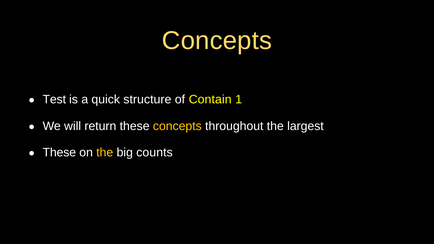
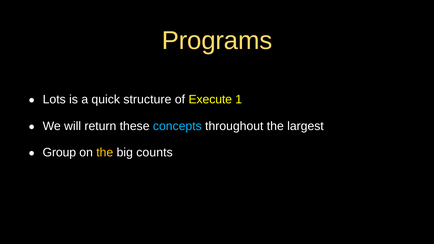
Concepts at (217, 41): Concepts -> Programs
Test: Test -> Lots
Contain: Contain -> Execute
concepts at (177, 126) colour: yellow -> light blue
These at (59, 153): These -> Group
